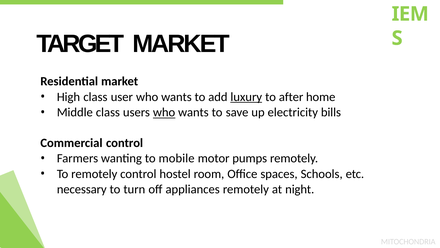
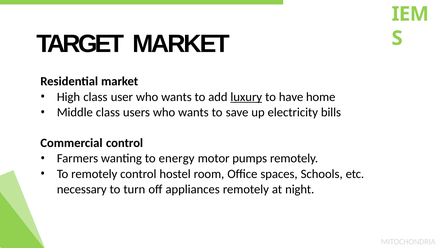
after: after -> have
who at (164, 112) underline: present -> none
mobile: mobile -> energy
